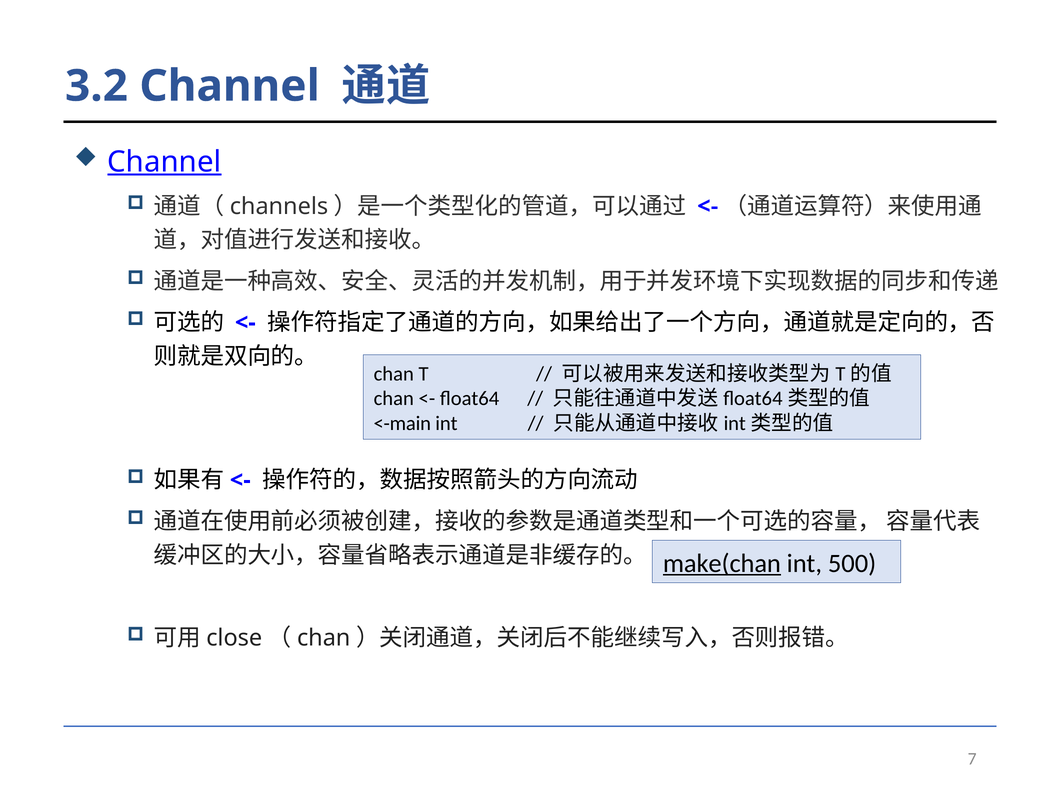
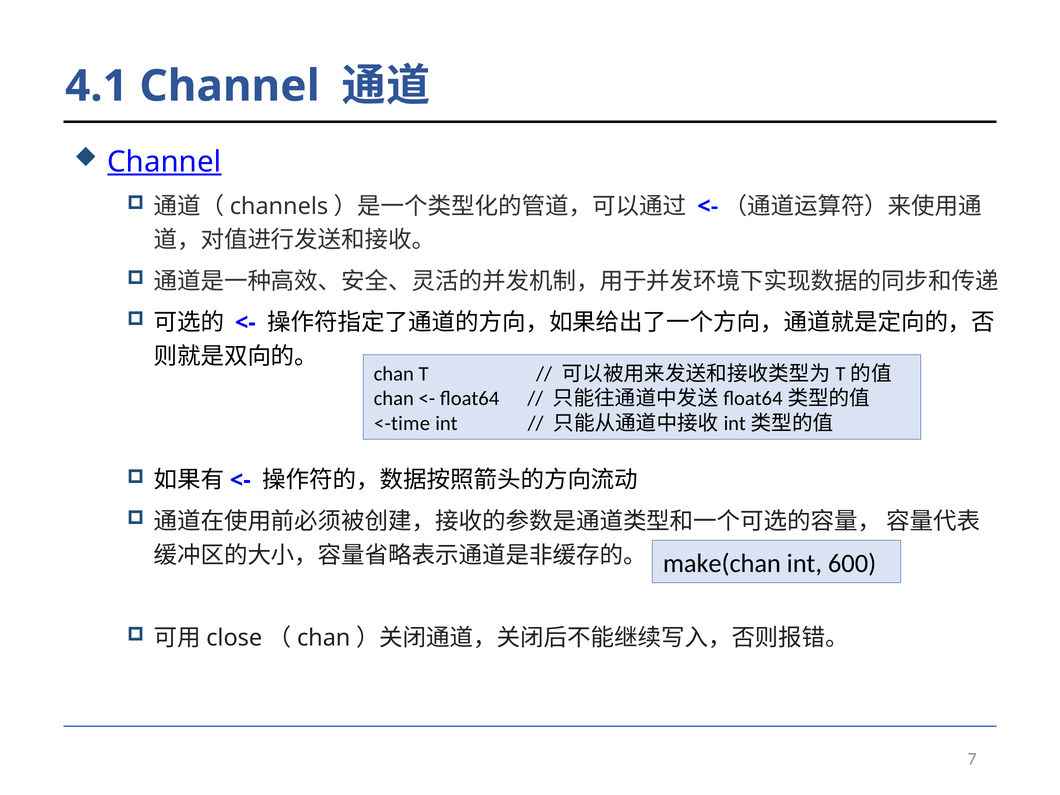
3.2: 3.2 -> 4.1
<-main: <-main -> <-time
make(chan underline: present -> none
500: 500 -> 600
